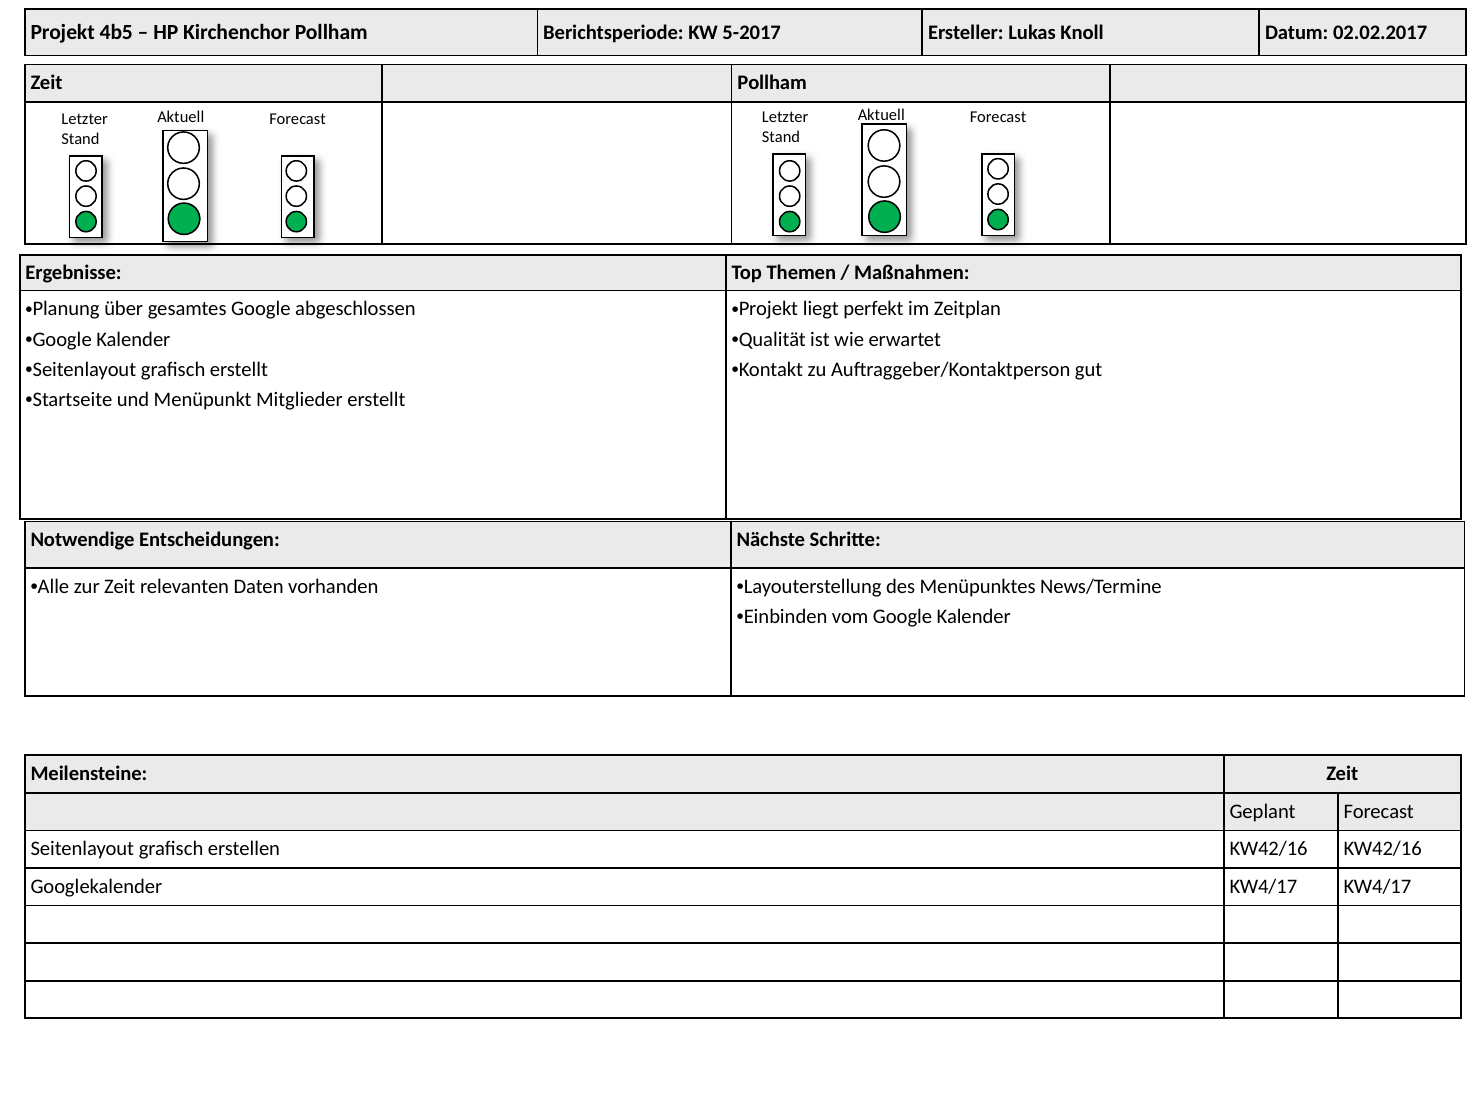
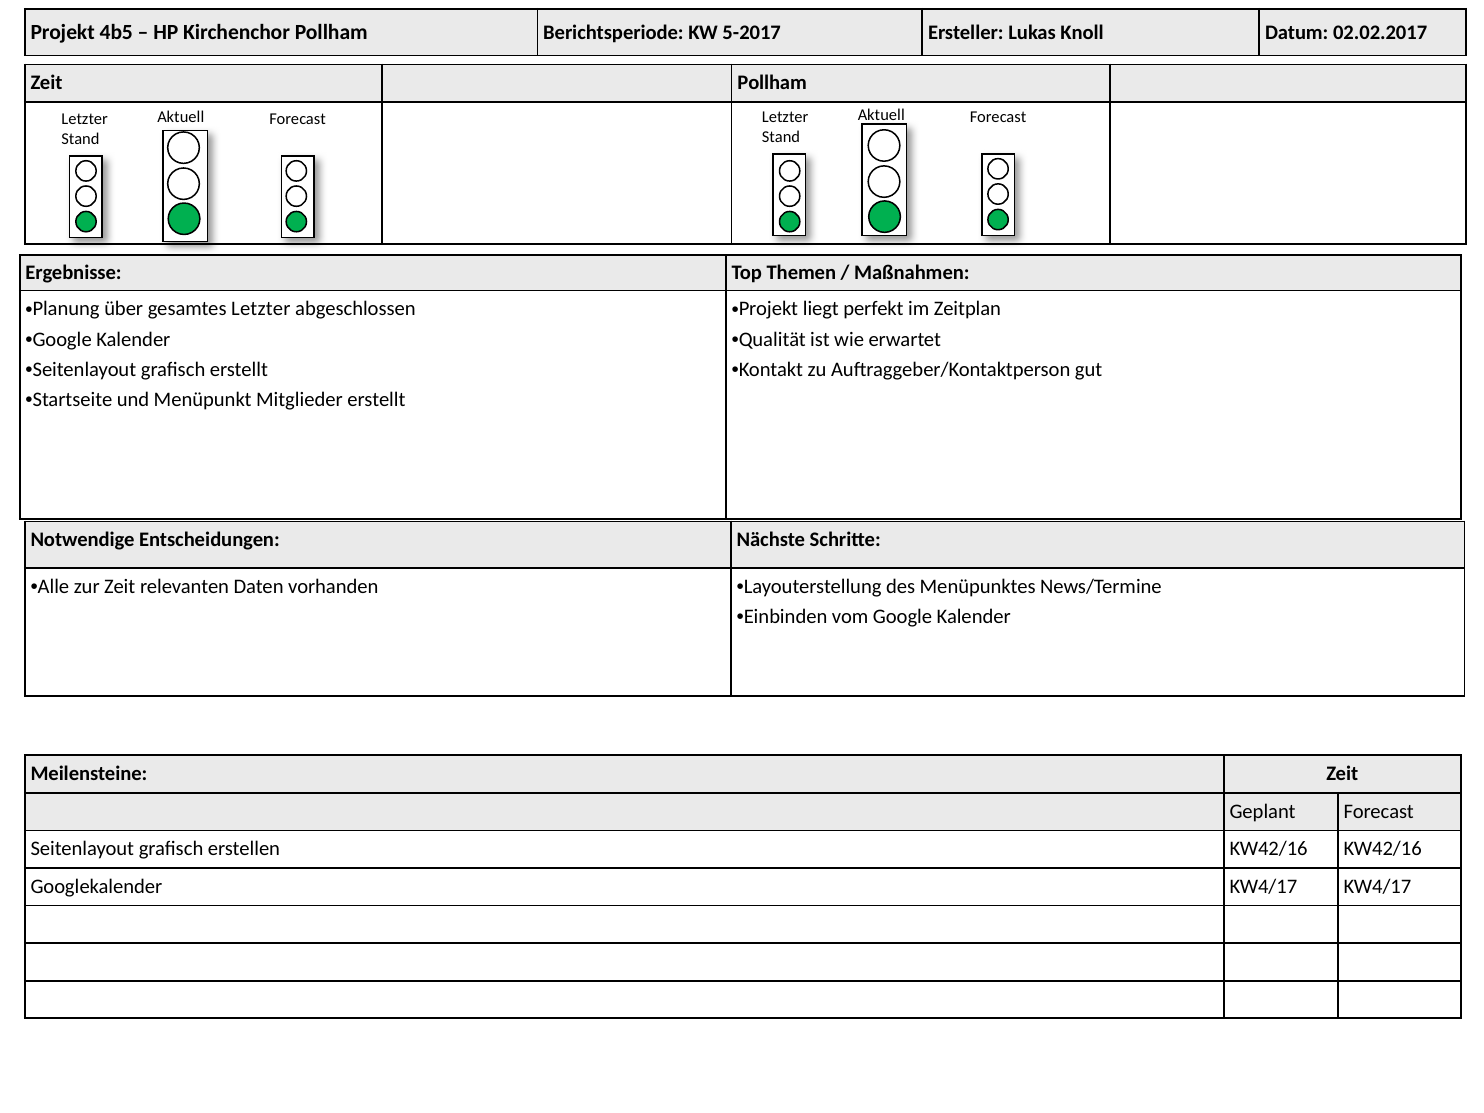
gesamtes Google: Google -> Letzter
